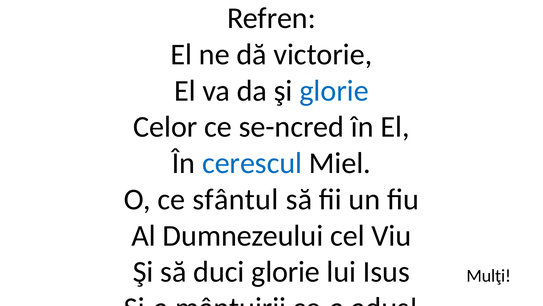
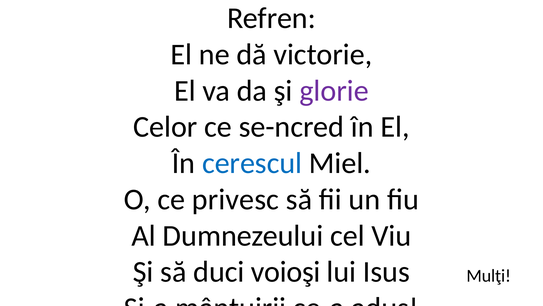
glorie at (334, 91) colour: blue -> purple
sfântul: sfântul -> privesc
duci glorie: glorie -> voioşi
